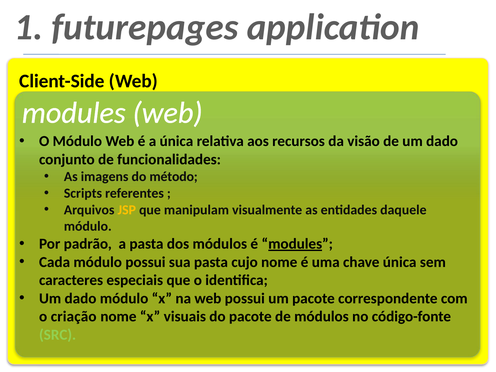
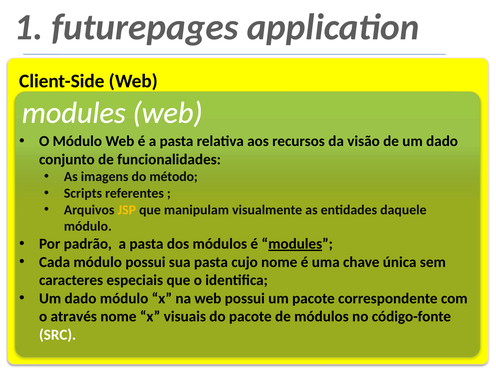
é a única: única -> pasta
criação: criação -> através
SRC colour: light green -> white
